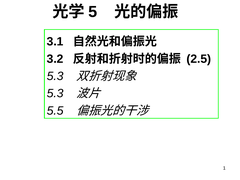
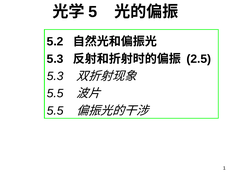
3.1: 3.1 -> 5.2
3.2 at (55, 59): 3.2 -> 5.3
5.3 at (55, 93): 5.3 -> 5.5
